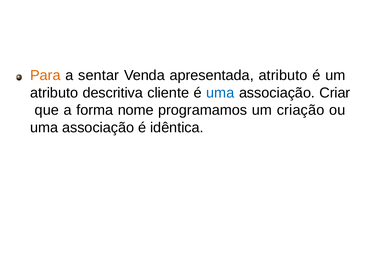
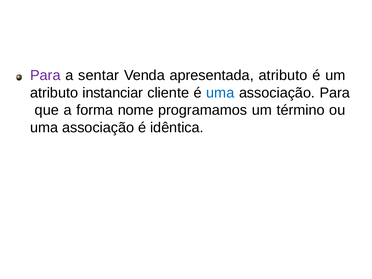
Para at (45, 75) colour: orange -> purple
descritiva: descritiva -> instanciar
associação Criar: Criar -> Para
criação: criação -> término
